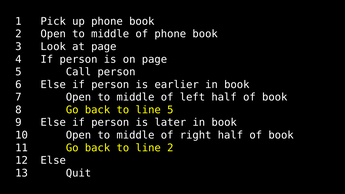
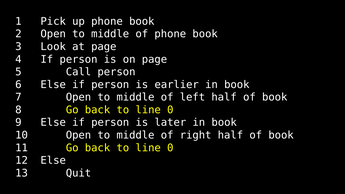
5 at (170, 110): 5 -> 0
2 at (170, 148): 2 -> 0
